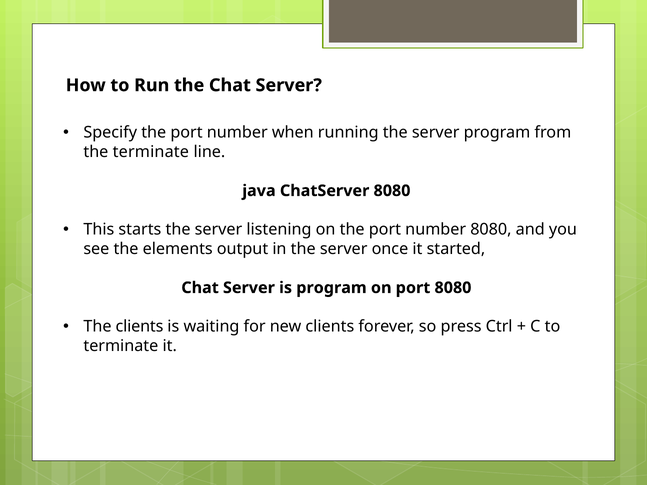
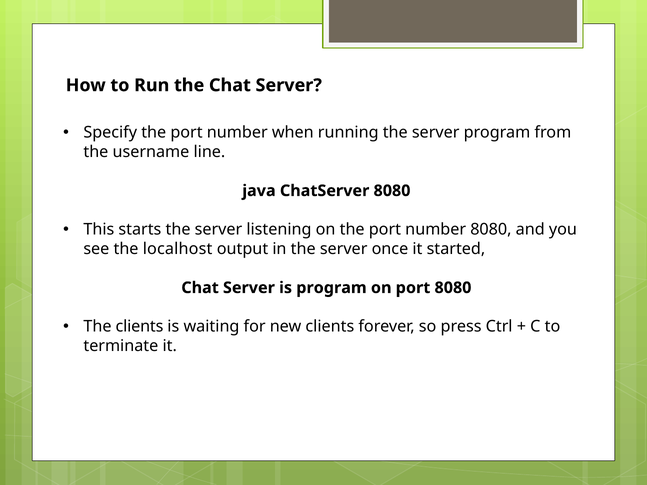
the terminate: terminate -> username
elements: elements -> localhost
